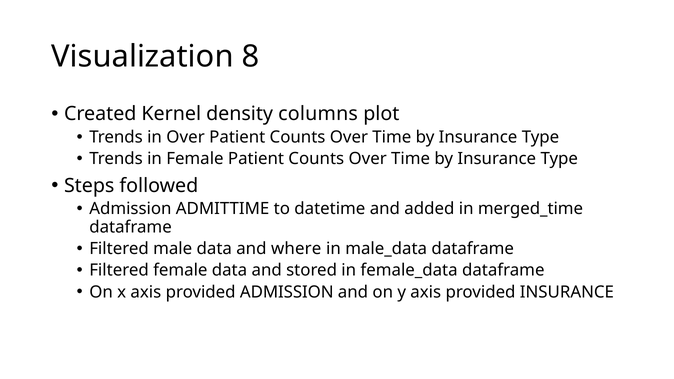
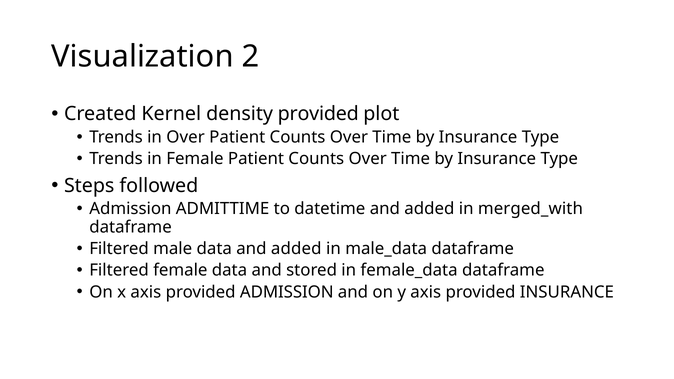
8: 8 -> 2
density columns: columns -> provided
merged_time: merged_time -> merged_with
data and where: where -> added
